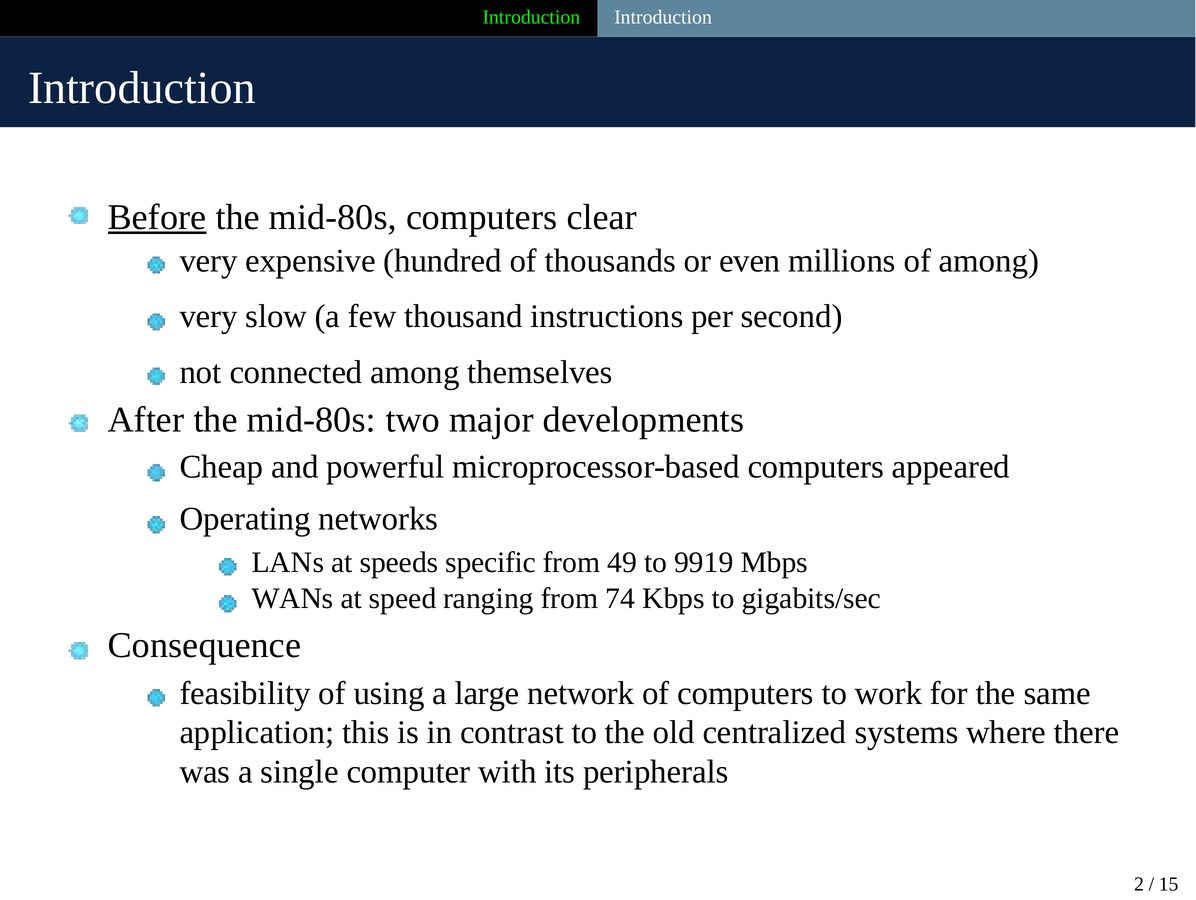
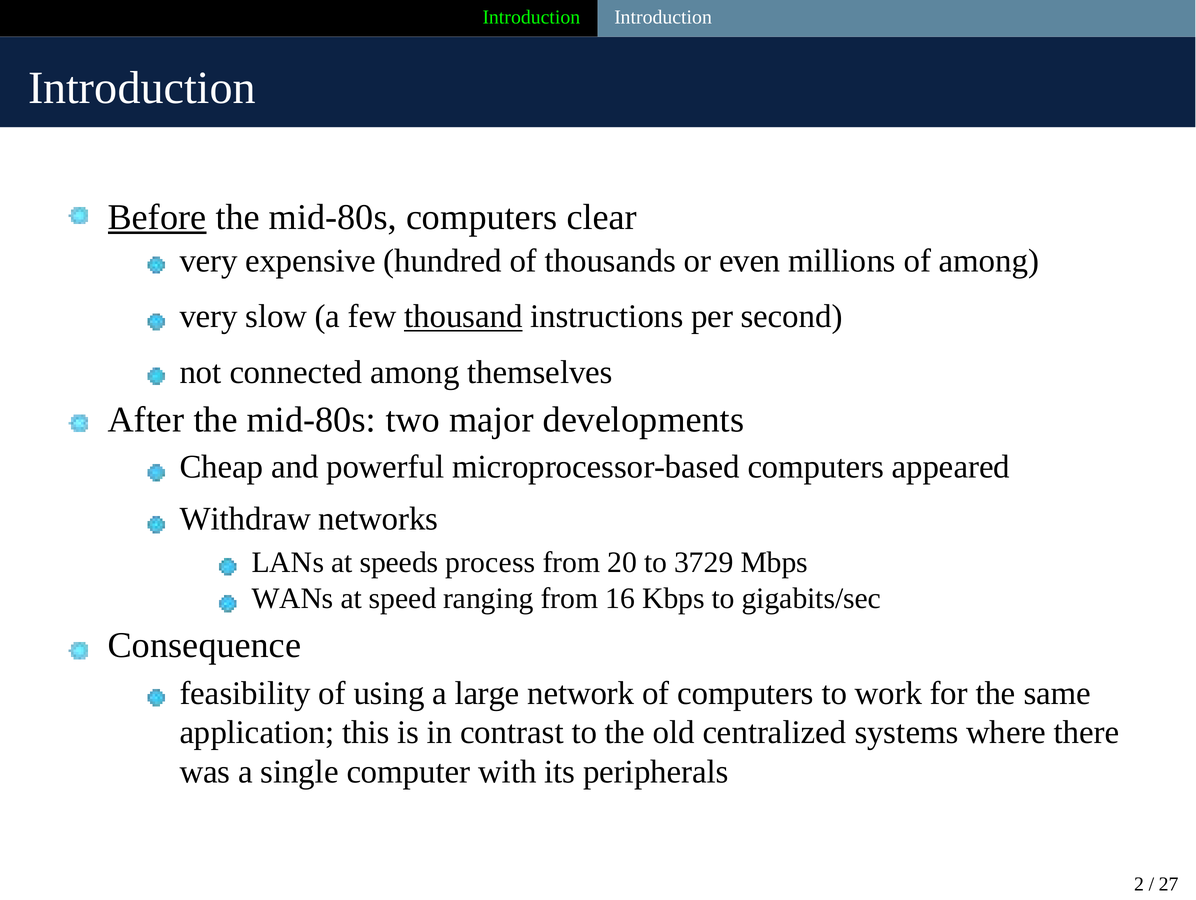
thousand underline: none -> present
Operating: Operating -> Withdraw
specific: specific -> process
49: 49 -> 20
9919: 9919 -> 3729
74: 74 -> 16
15: 15 -> 27
